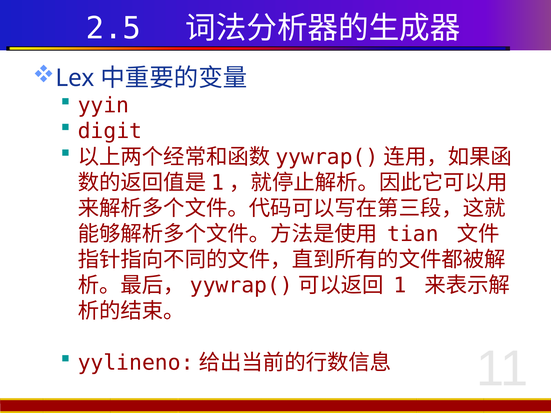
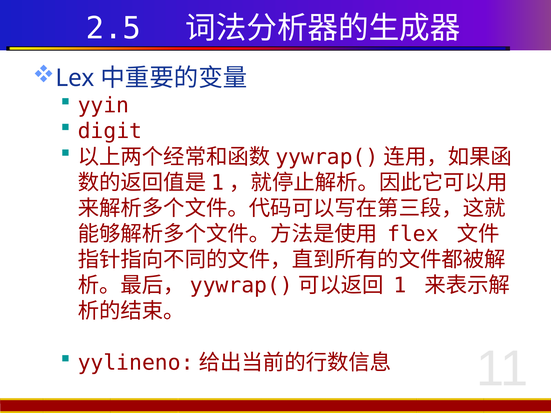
tian: tian -> flex
